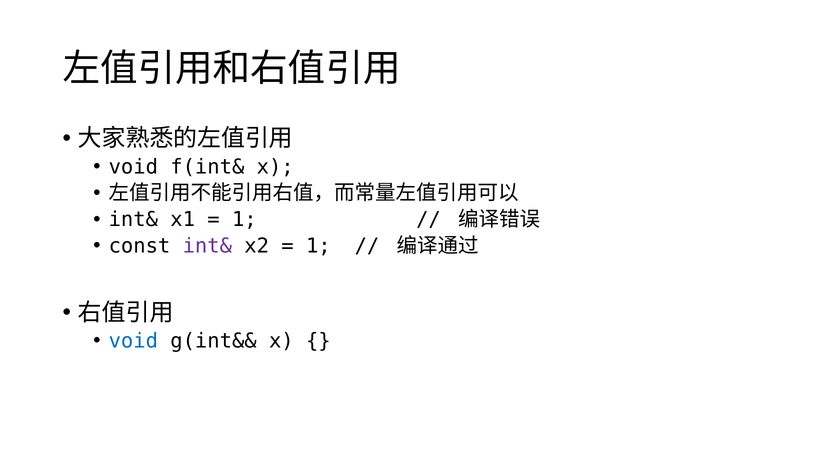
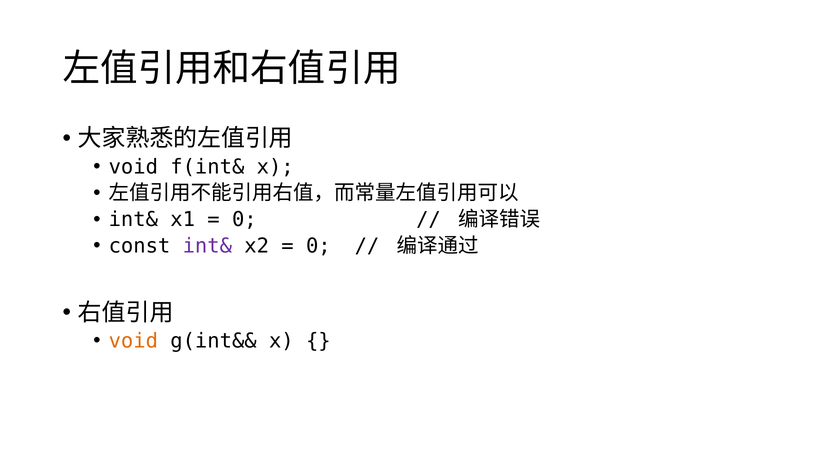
1 at (244, 220): 1 -> 0
1 at (318, 246): 1 -> 0
void at (133, 341) colour: blue -> orange
